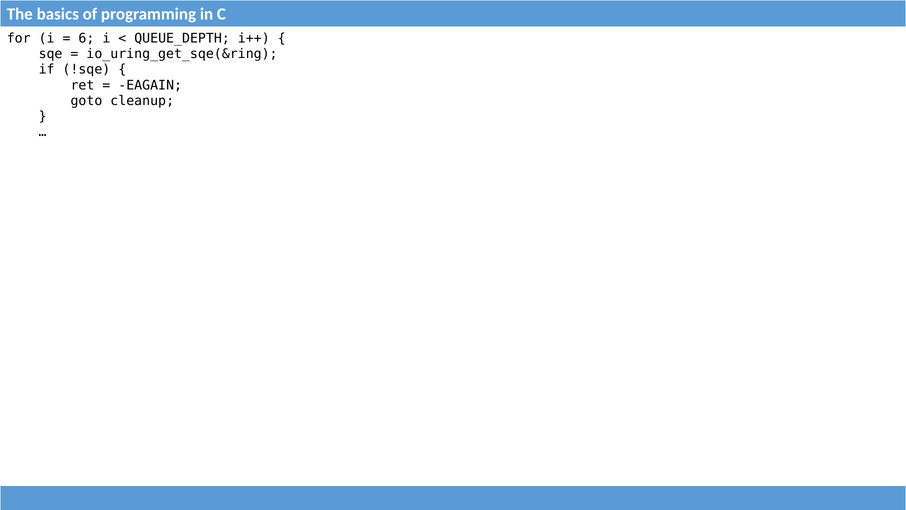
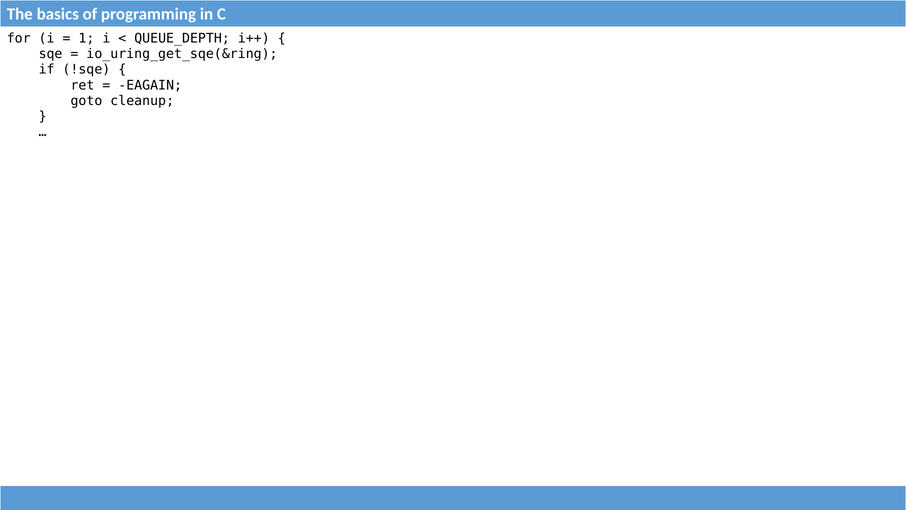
6: 6 -> 1
